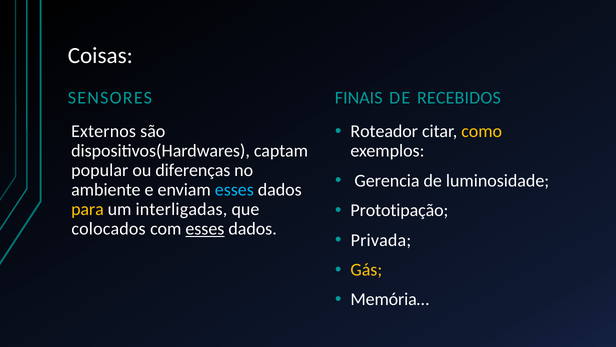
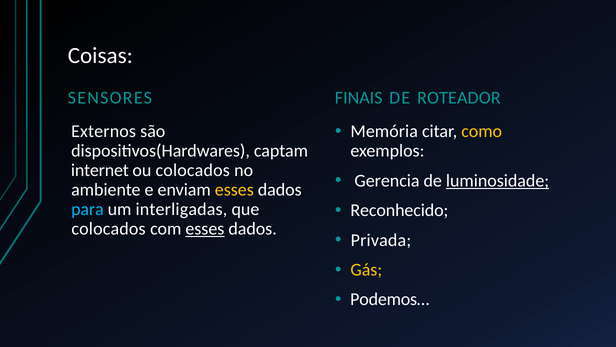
RECEBIDOS: RECEBIDOS -> ROTEADOR
Roteador: Roteador -> Memória
popular: popular -> internet
ou diferenças: diferenças -> colocados
luminosidade underline: none -> present
esses at (234, 190) colour: light blue -> yellow
Prototipação: Prototipação -> Reconhecido
para colour: yellow -> light blue
Memória…: Memória… -> Podemos…
